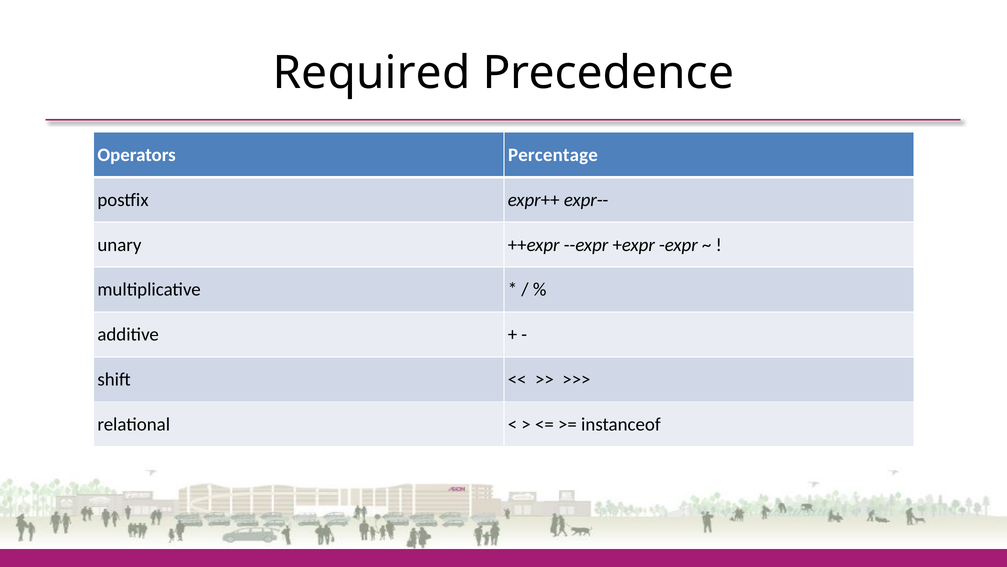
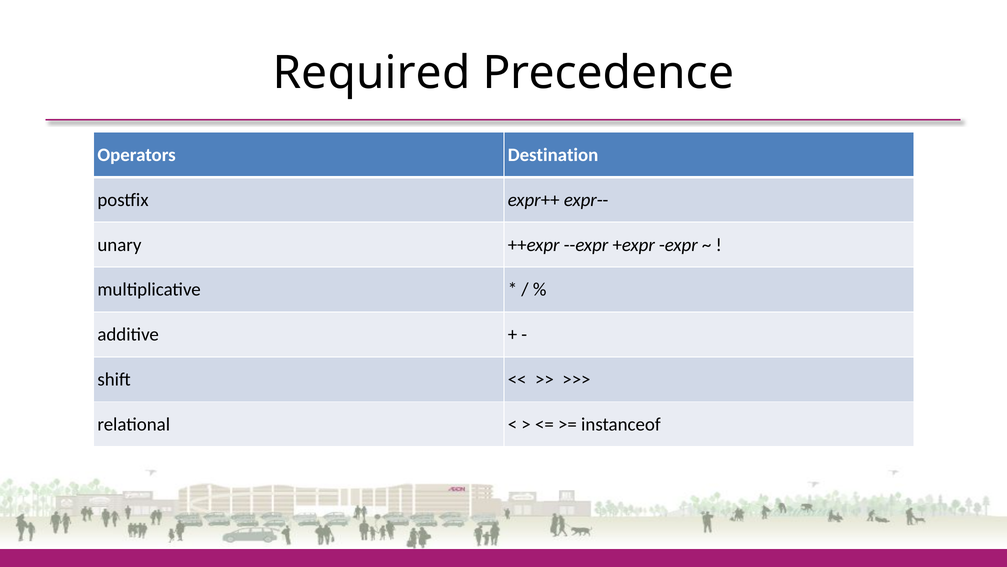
Percentage: Percentage -> Destination
